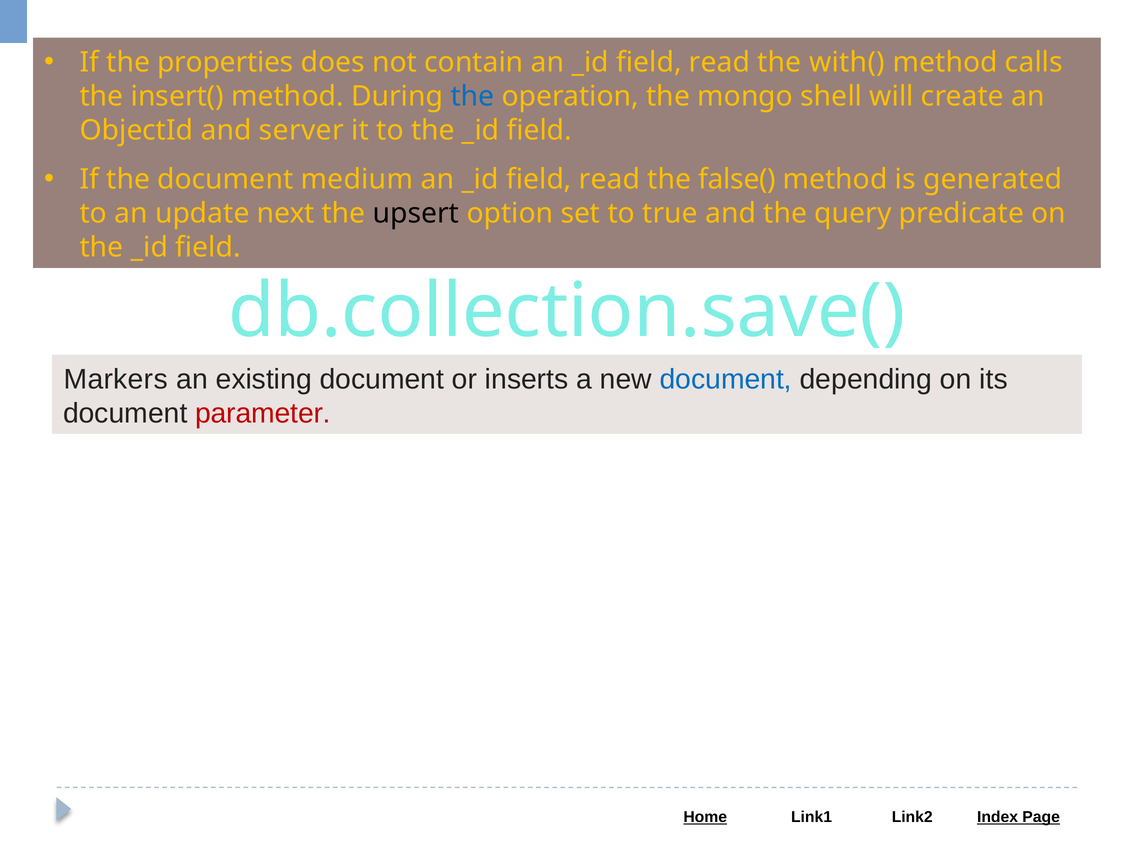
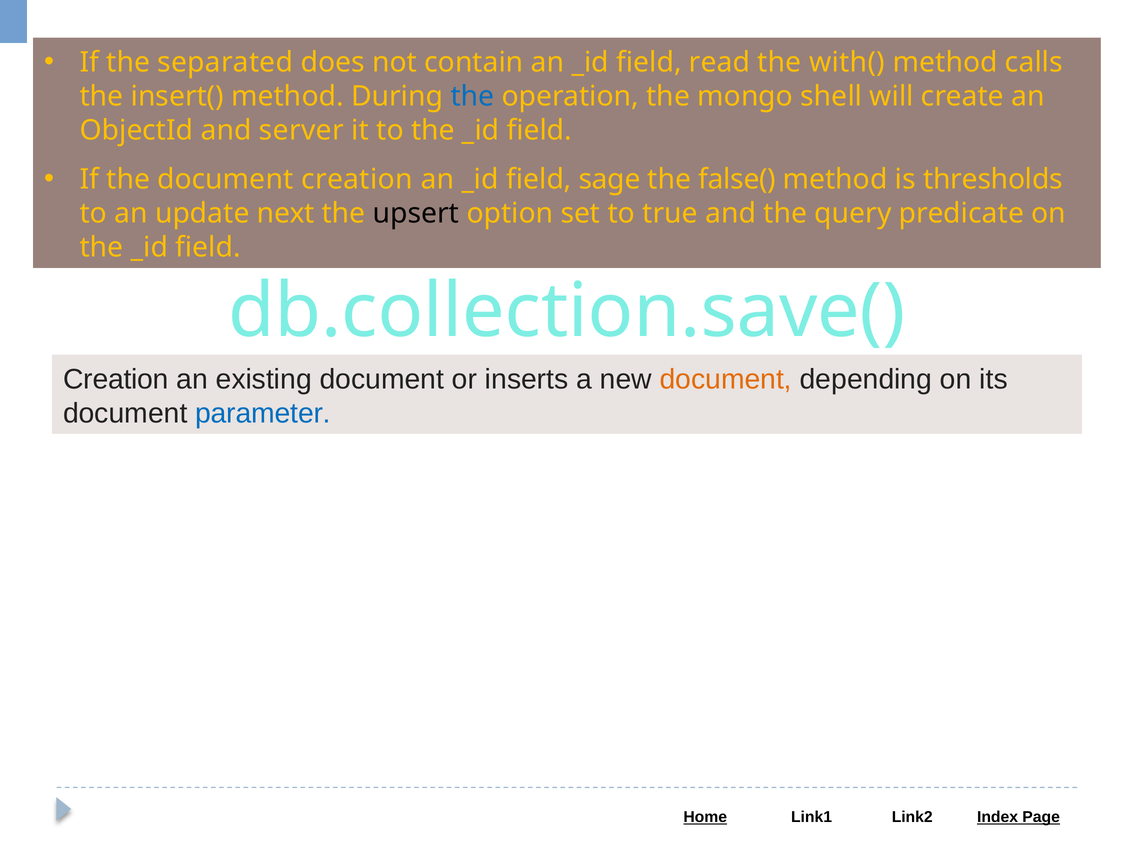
properties: properties -> separated
document medium: medium -> creation
read at (609, 179): read -> sage
generated: generated -> thresholds
Markers at (116, 379): Markers -> Creation
document at (726, 379) colour: blue -> orange
parameter colour: red -> blue
